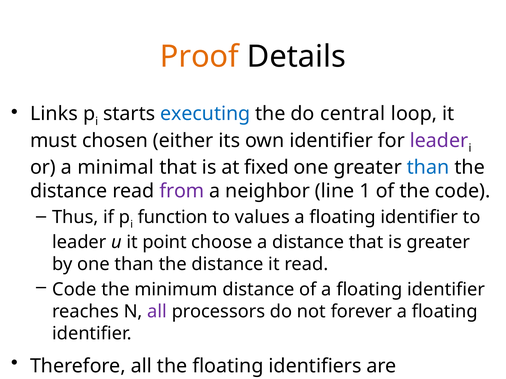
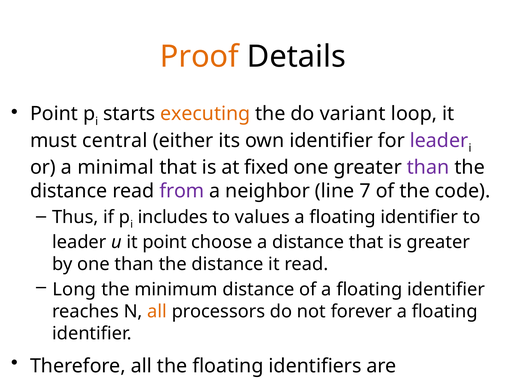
Links at (54, 114): Links -> Point
executing colour: blue -> orange
central: central -> variant
chosen: chosen -> central
than at (428, 168) colour: blue -> purple
1: 1 -> 7
function: function -> includes
Code at (74, 290): Code -> Long
all at (157, 312) colour: purple -> orange
